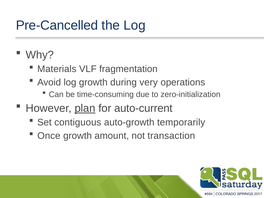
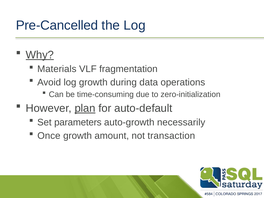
Why underline: none -> present
very: very -> data
auto-current: auto-current -> auto-default
contiguous: contiguous -> parameters
temporarily: temporarily -> necessarily
